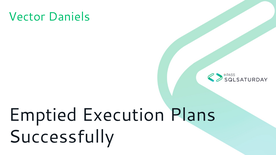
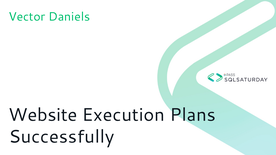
Emptied: Emptied -> Website
